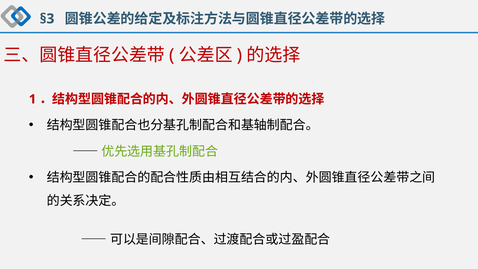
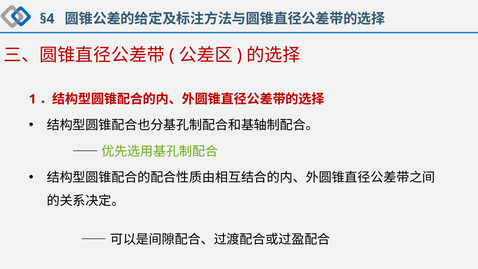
§3: §3 -> §4
